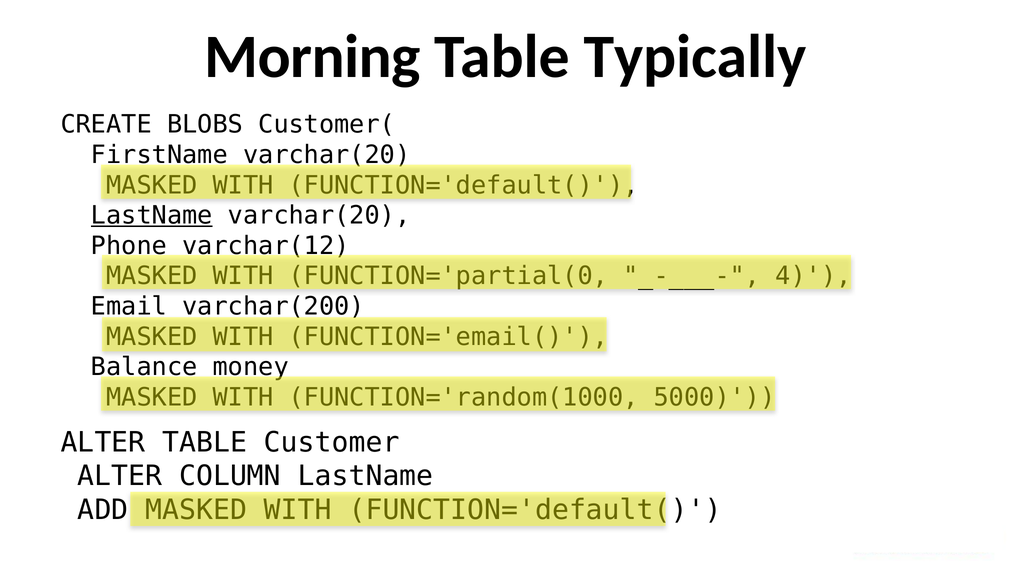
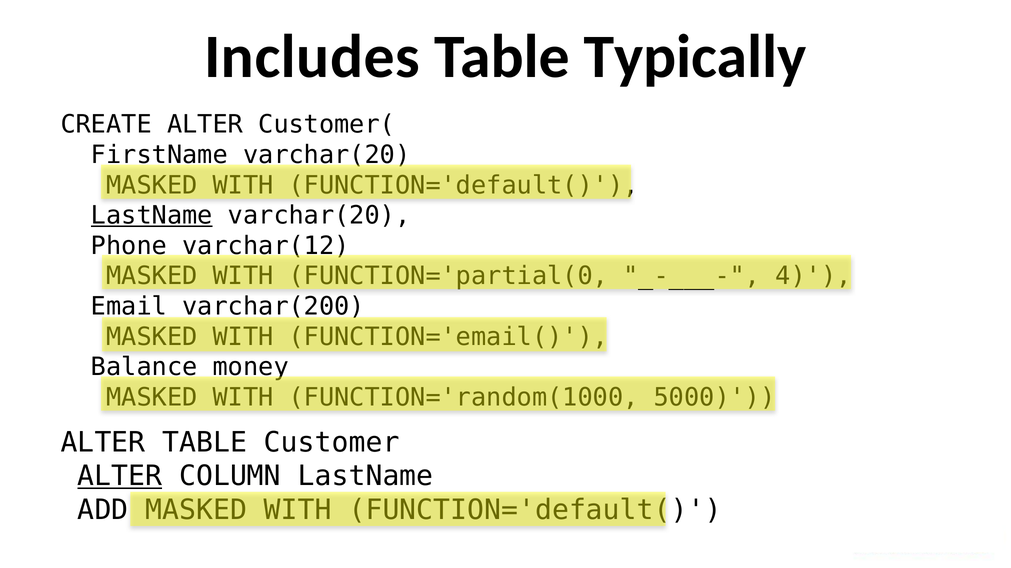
Morning: Morning -> Includes
CREATE BLOBS: BLOBS -> ALTER
ALTER at (120, 477) underline: none -> present
